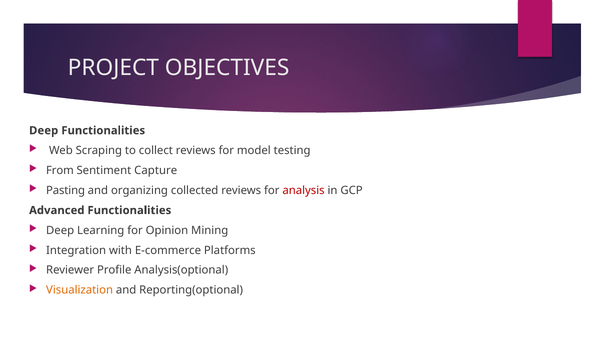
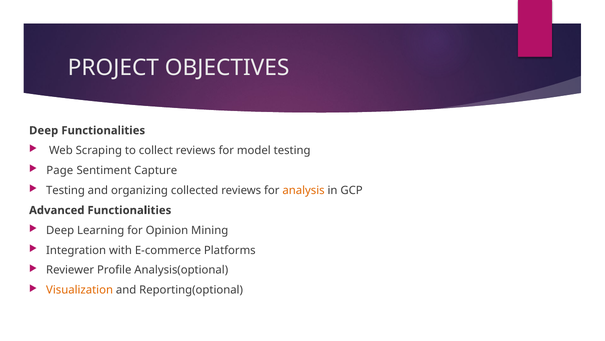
From: From -> Page
Pasting at (66, 190): Pasting -> Testing
analysis colour: red -> orange
